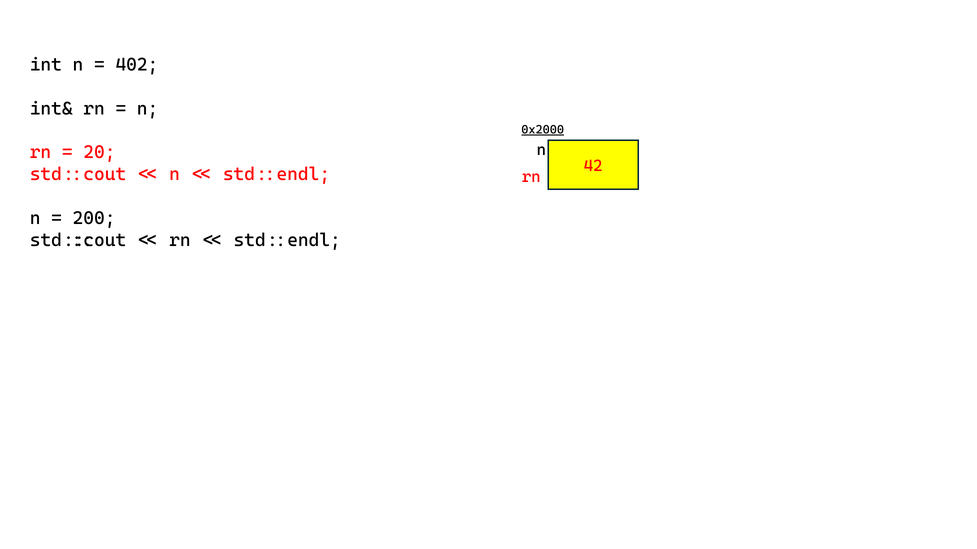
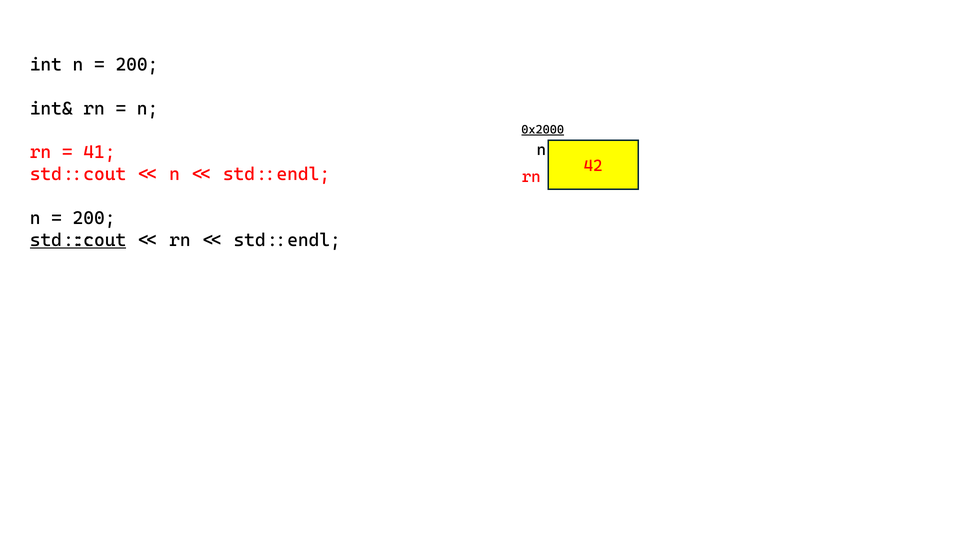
402 at (137, 65): 402 -> 200
20: 20 -> 41
std::cout at (78, 240) underline: none -> present
